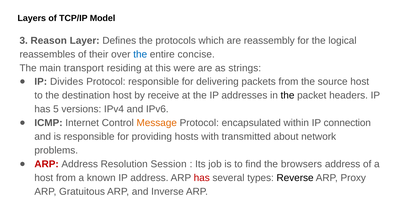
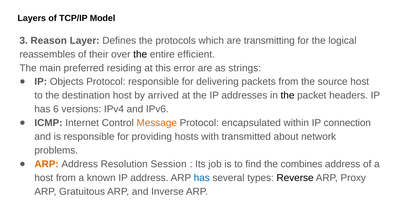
reassembly: reassembly -> transmitting
the at (140, 54) colour: blue -> black
concise: concise -> efficient
transport: transport -> preferred
were: were -> error
Divides: Divides -> Objects
receive: receive -> arrived
5: 5 -> 6
ARP at (47, 164) colour: red -> orange
browsers: browsers -> combines
has at (202, 178) colour: red -> blue
